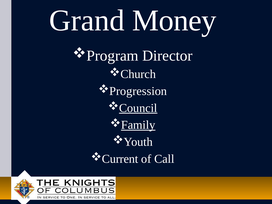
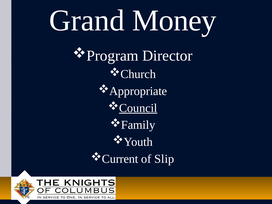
Progression: Progression -> Appropriate
Family underline: present -> none
Call: Call -> Slip
